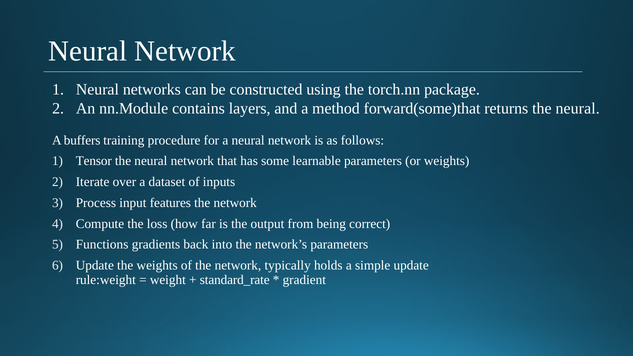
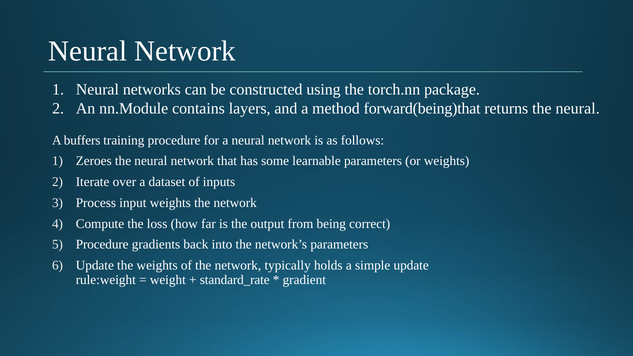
forward(some)that: forward(some)that -> forward(being)that
Tensor: Tensor -> Zeroes
input features: features -> weights
Functions at (102, 245): Functions -> Procedure
